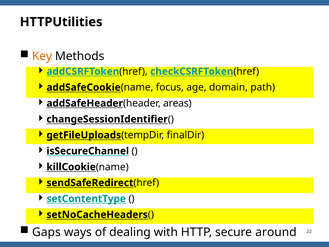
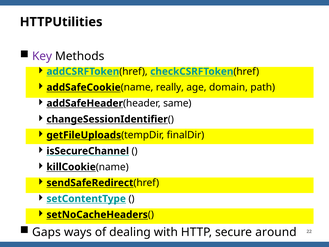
Key colour: orange -> purple
focus: focus -> really
areas: areas -> same
